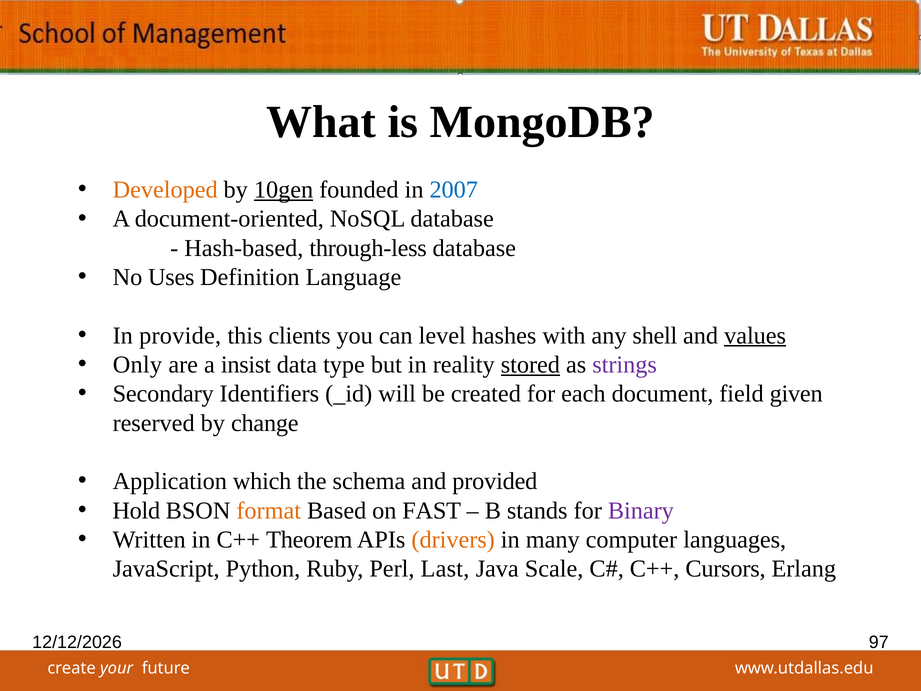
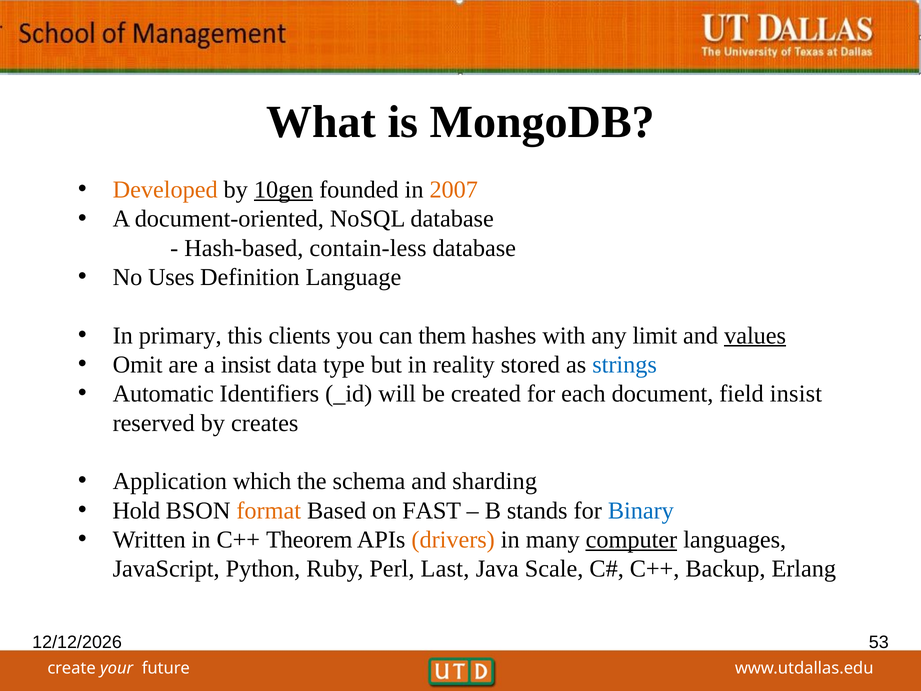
2007 colour: blue -> orange
through-less: through-less -> contain-less
provide: provide -> primary
level: level -> them
shell: shell -> limit
Only: Only -> Omit
stored underline: present -> none
strings colour: purple -> blue
Secondary: Secondary -> Automatic
field given: given -> insist
change: change -> creates
provided: provided -> sharding
Binary colour: purple -> blue
computer underline: none -> present
Cursors: Cursors -> Backup
97: 97 -> 53
